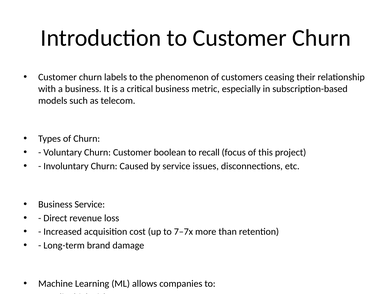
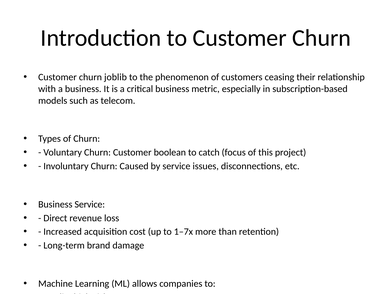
labels: labels -> joblib
recall: recall -> catch
7–7x: 7–7x -> 1–7x
